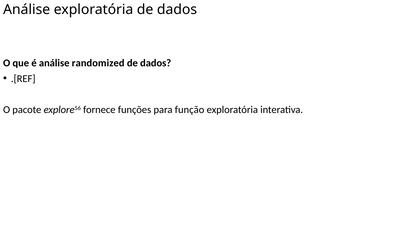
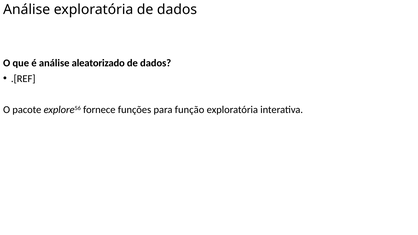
randomized: randomized -> aleatorizado
